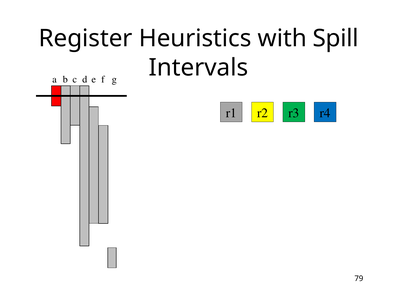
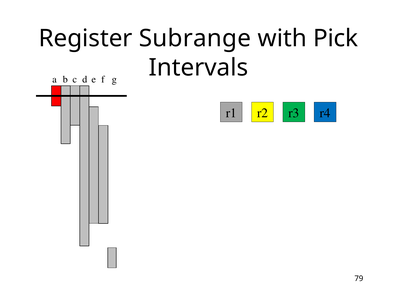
Heuristics: Heuristics -> Subrange
Spill: Spill -> Pick
